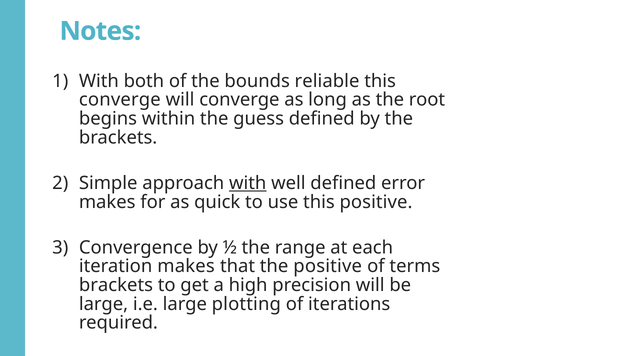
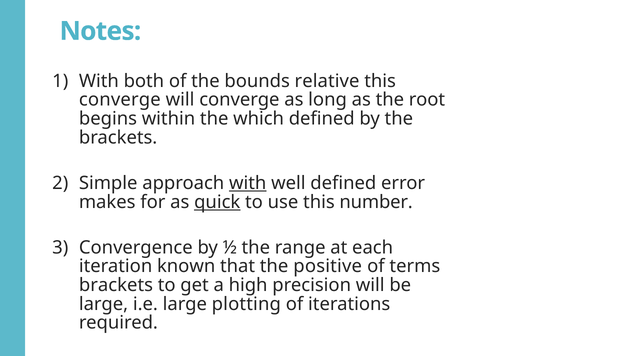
bounds reliable: reliable -> relative
guess: guess -> which
quick underline: none -> present
this positive: positive -> number
iteration makes: makes -> known
